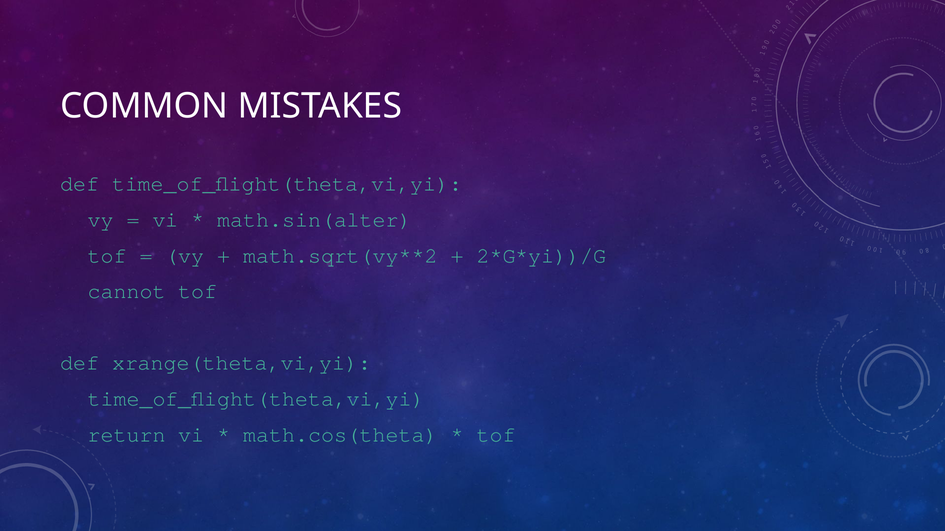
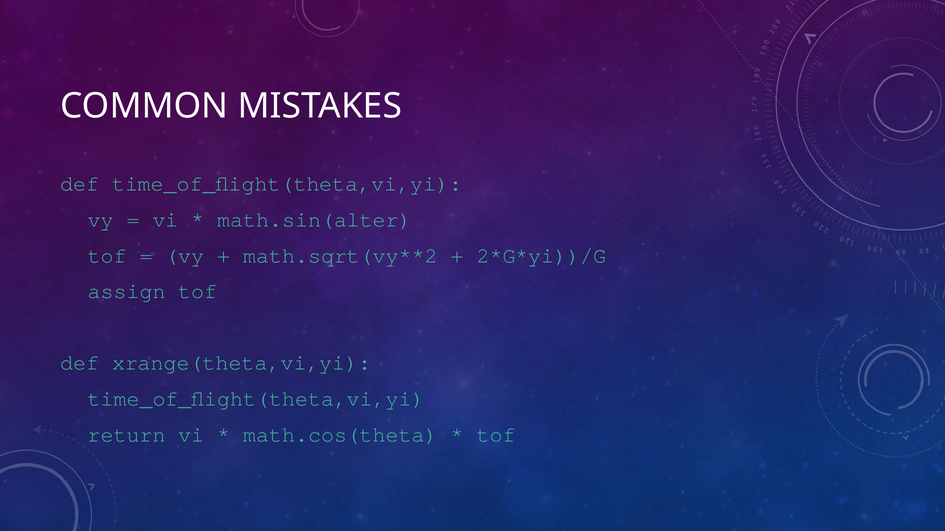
cannot: cannot -> assign
